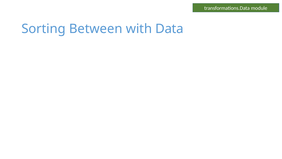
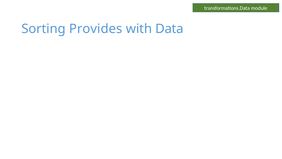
Between: Between -> Provides
